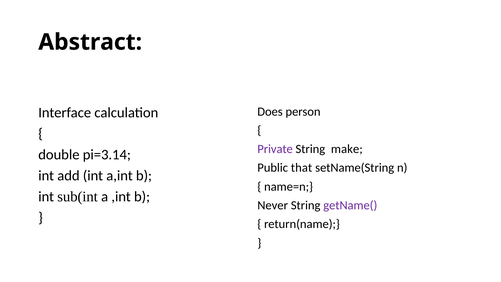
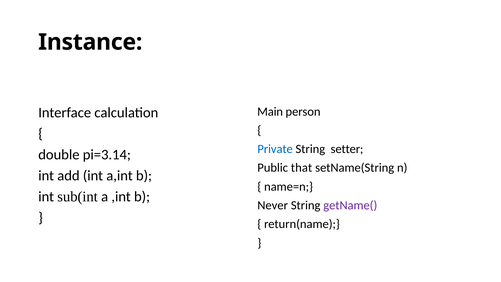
Abstract: Abstract -> Instance
Does: Does -> Main
Private colour: purple -> blue
make: make -> setter
